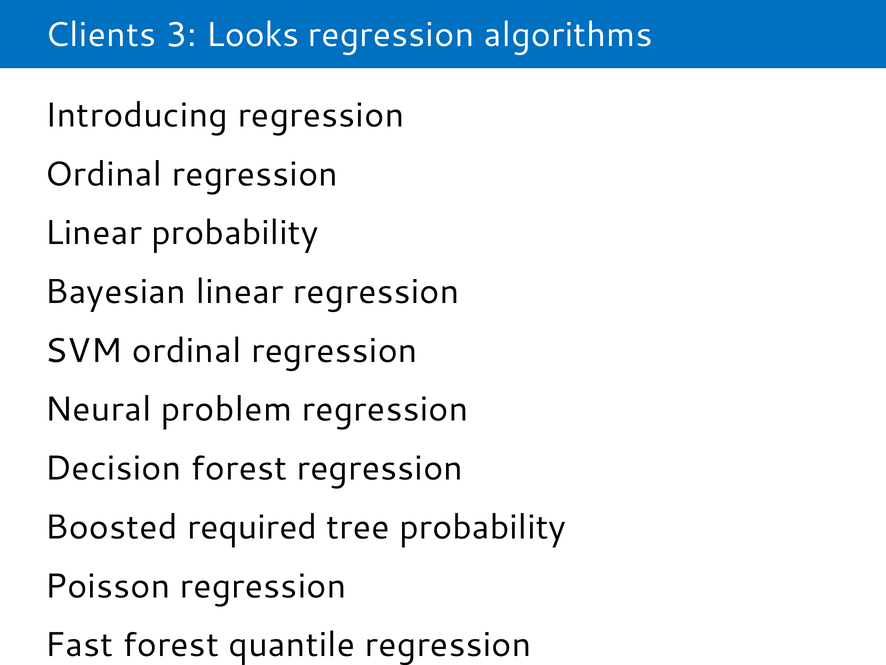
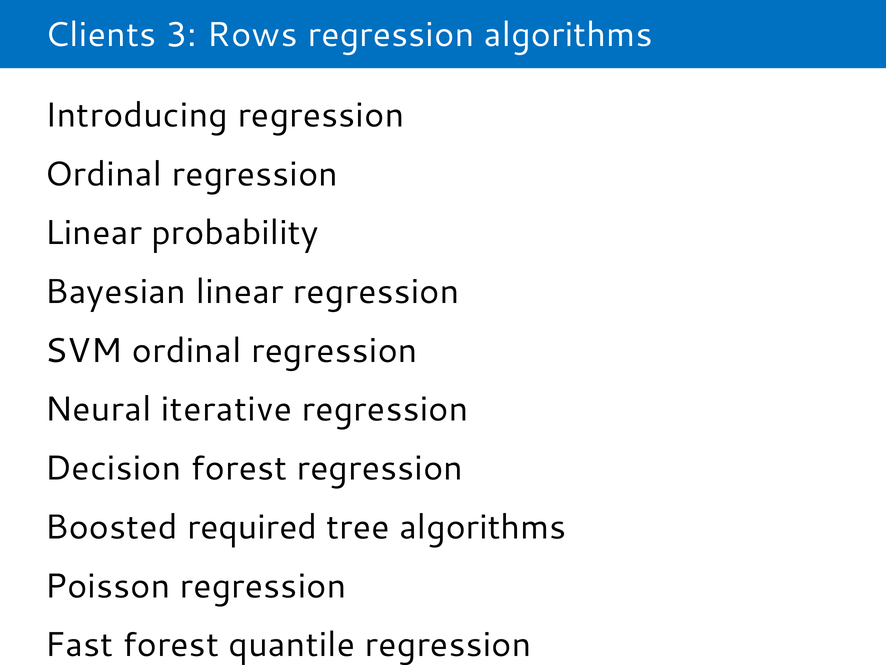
Looks: Looks -> Rows
problem: problem -> iterative
tree probability: probability -> algorithms
